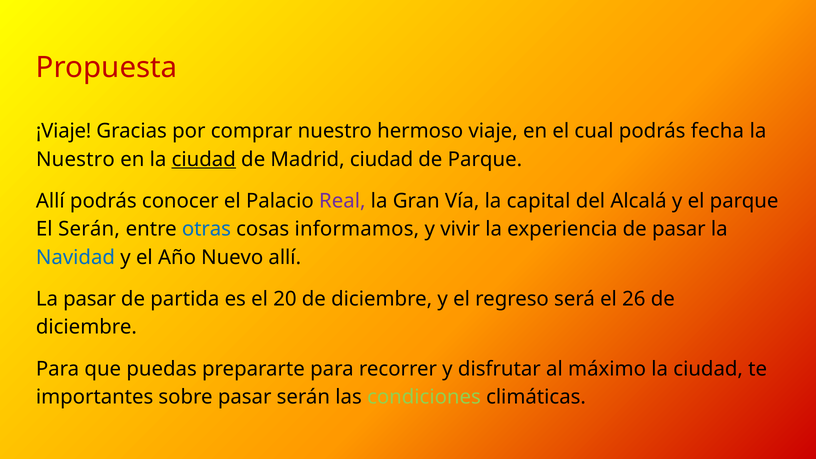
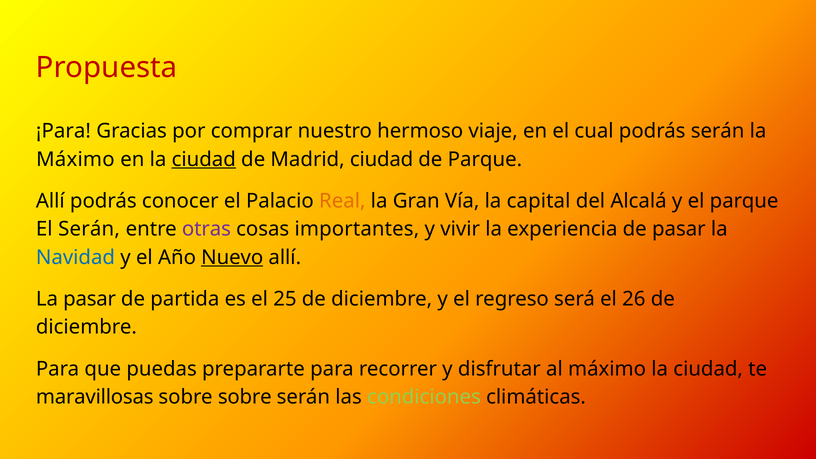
¡Viaje: ¡Viaje -> ¡Para
podrás fecha: fecha -> serán
Nuestro at (75, 159): Nuestro -> Máximo
Real colour: purple -> orange
otras colour: blue -> purple
informamos: informamos -> importantes
Nuevo underline: none -> present
20: 20 -> 25
importantes: importantes -> maravillosas
sobre pasar: pasar -> sobre
